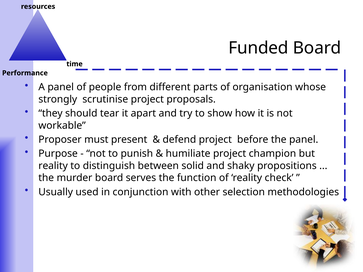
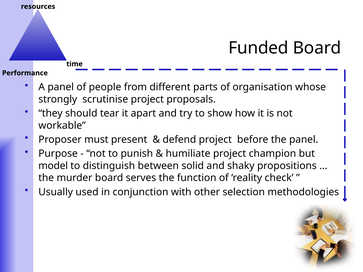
reality at (53, 166): reality -> model
